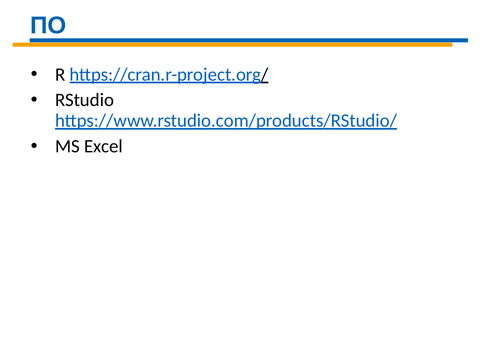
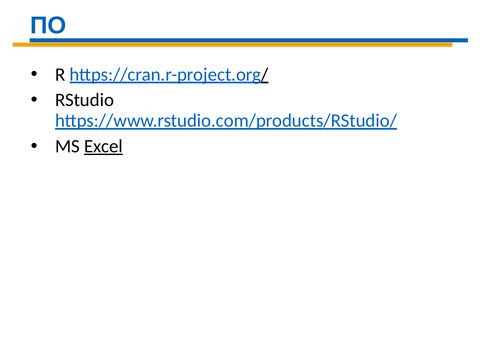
Excel underline: none -> present
